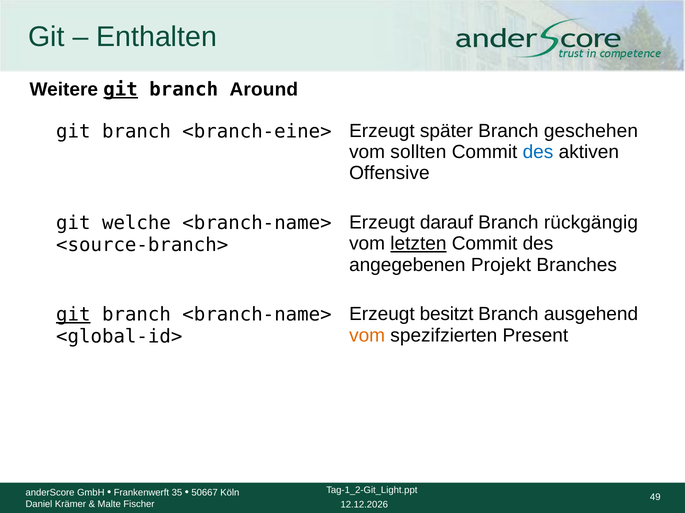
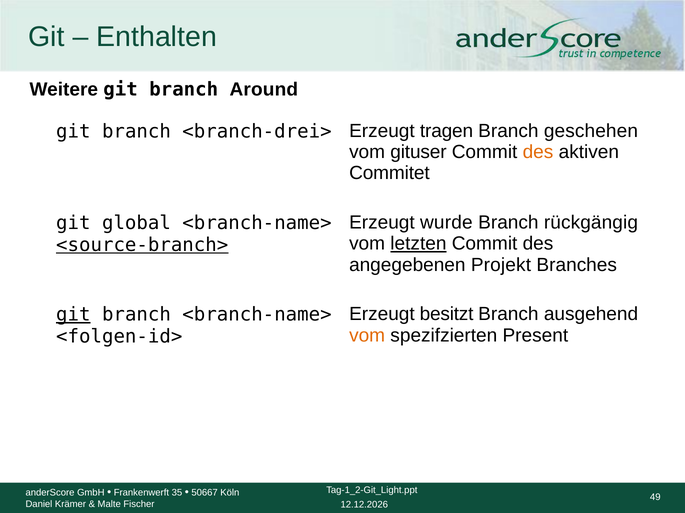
git at (121, 90) underline: present -> none
<branch-eine>: <branch-eine> -> <branch-drei>
später: später -> tragen
sollten: sollten -> gituser
des at (538, 152) colour: blue -> orange
Offensive: Offensive -> Commitet
darauf: darauf -> wurde
welche: welche -> global
<source-branch> underline: none -> present
<global-id>: <global-id> -> <folgen-id>
